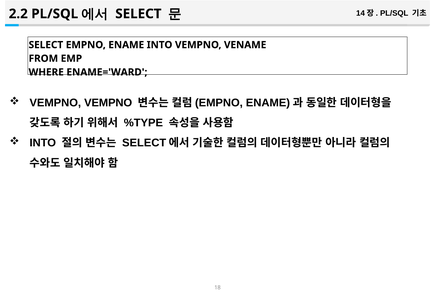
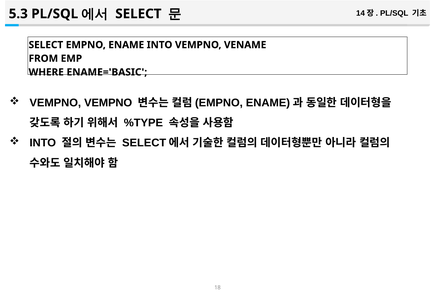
2.2: 2.2 -> 5.3
ENAME='WARD: ENAME='WARD -> ENAME='BASIC
